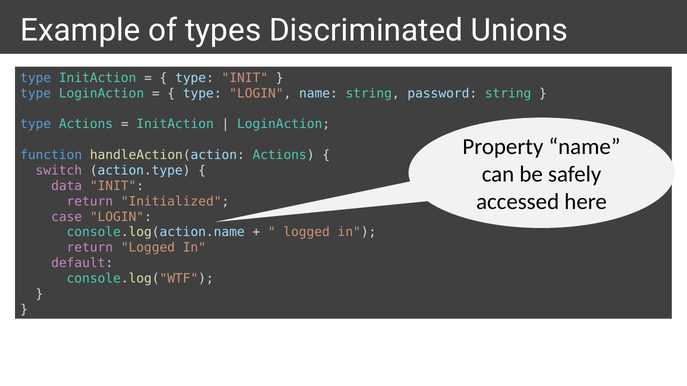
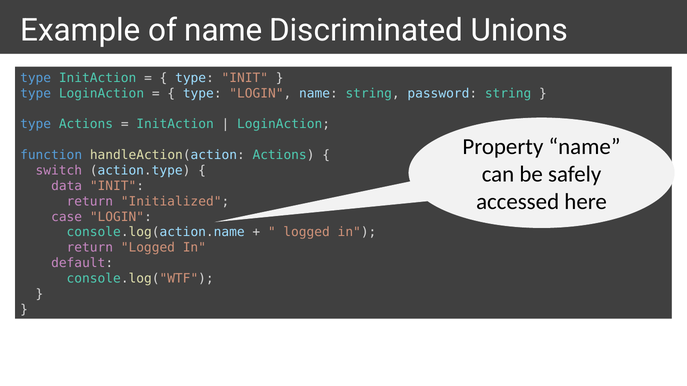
of types: types -> name
